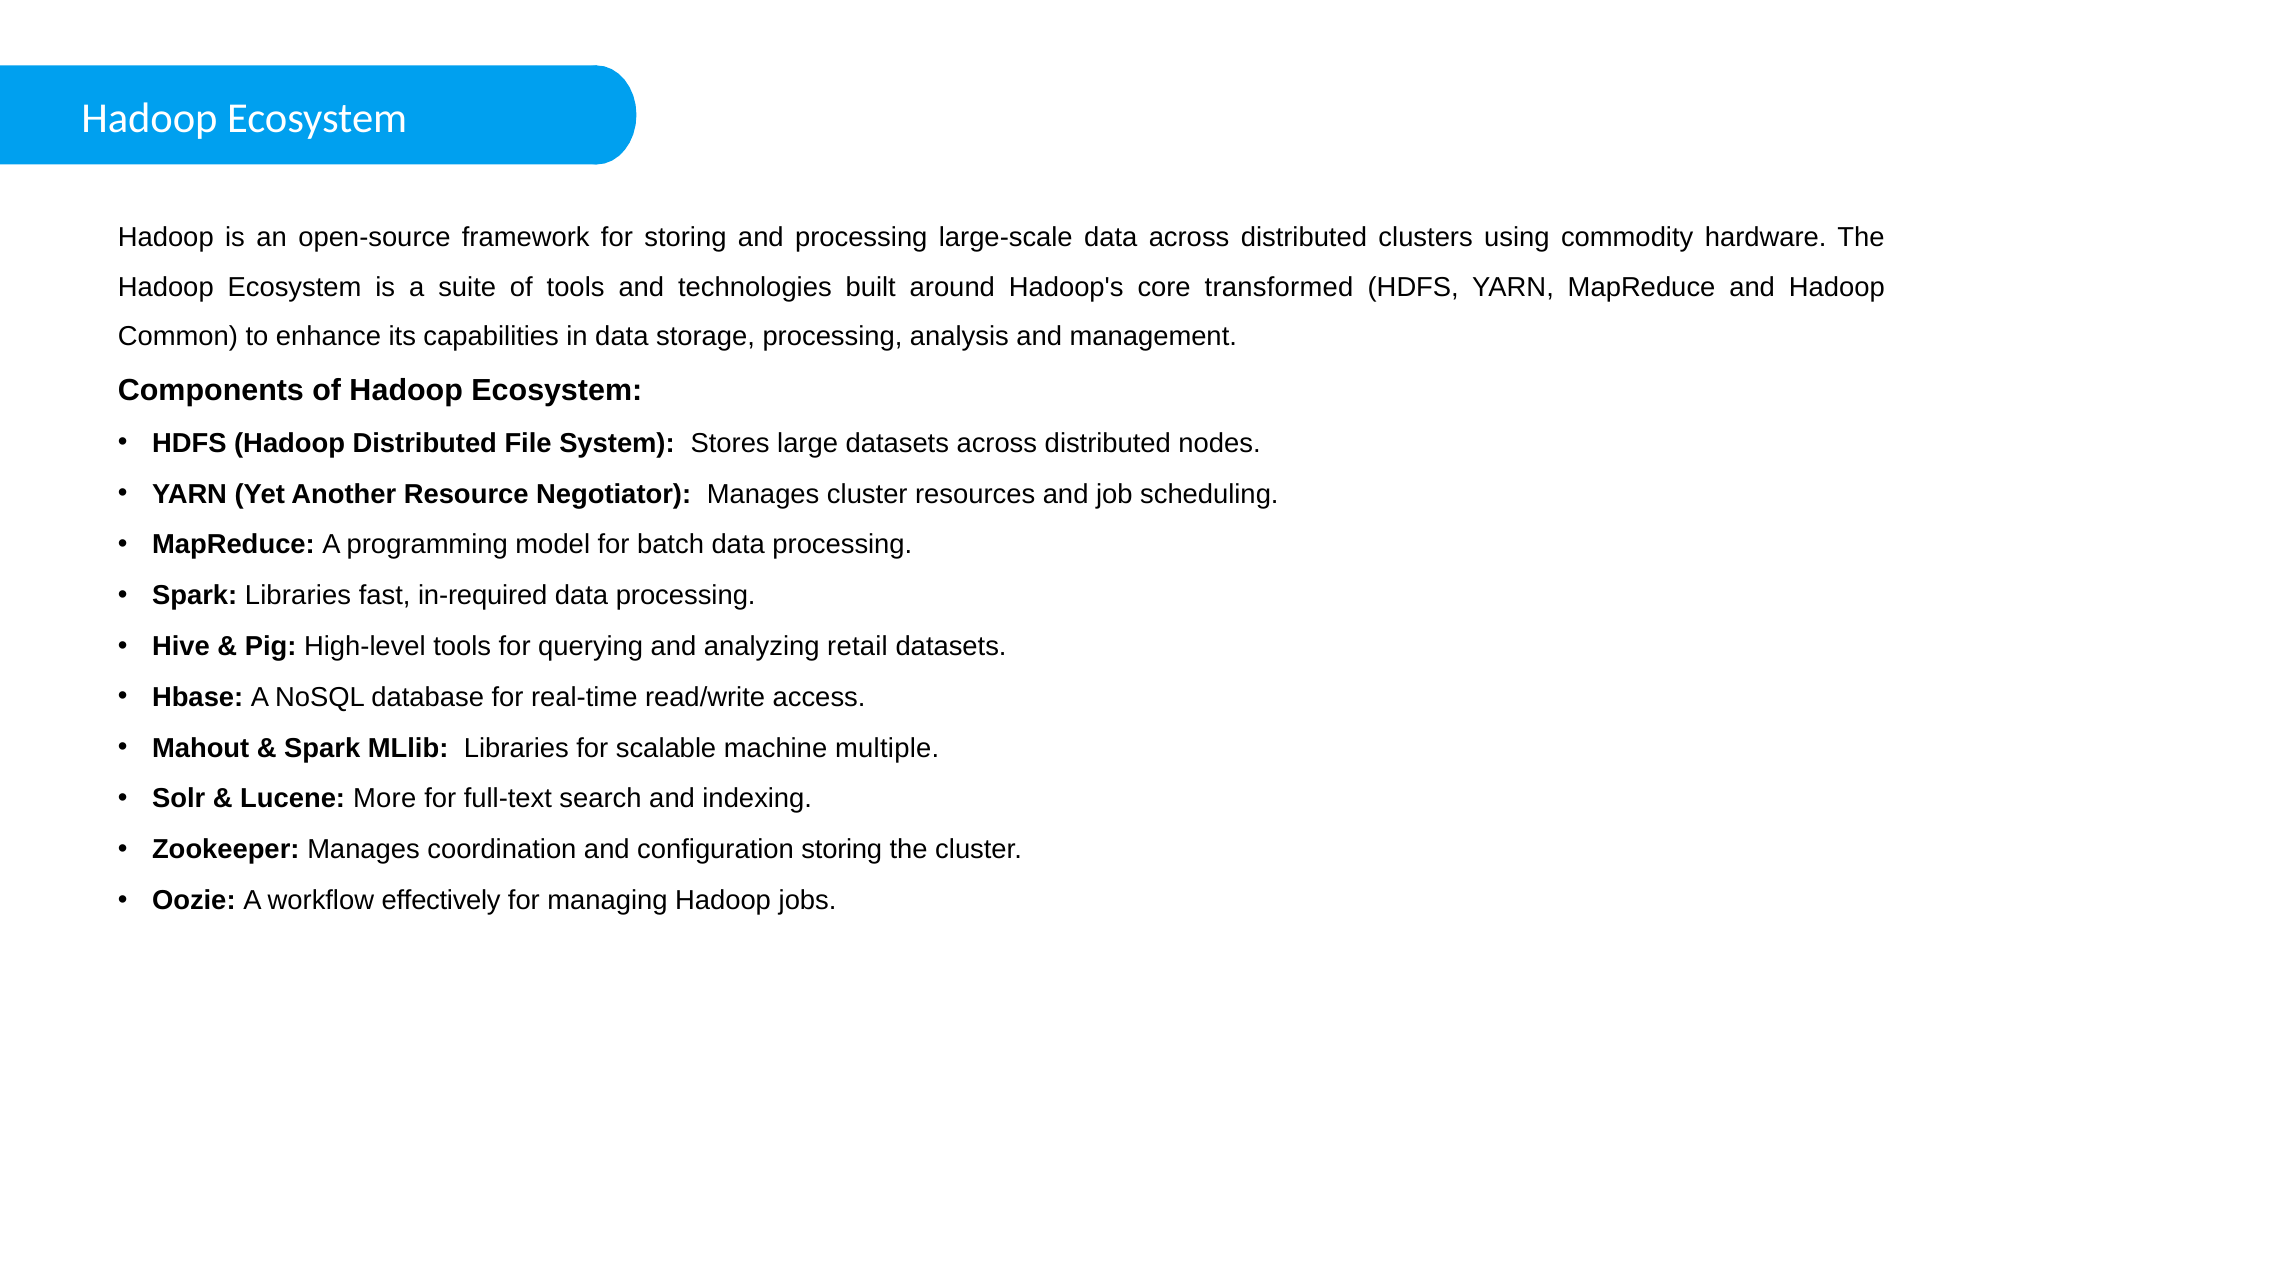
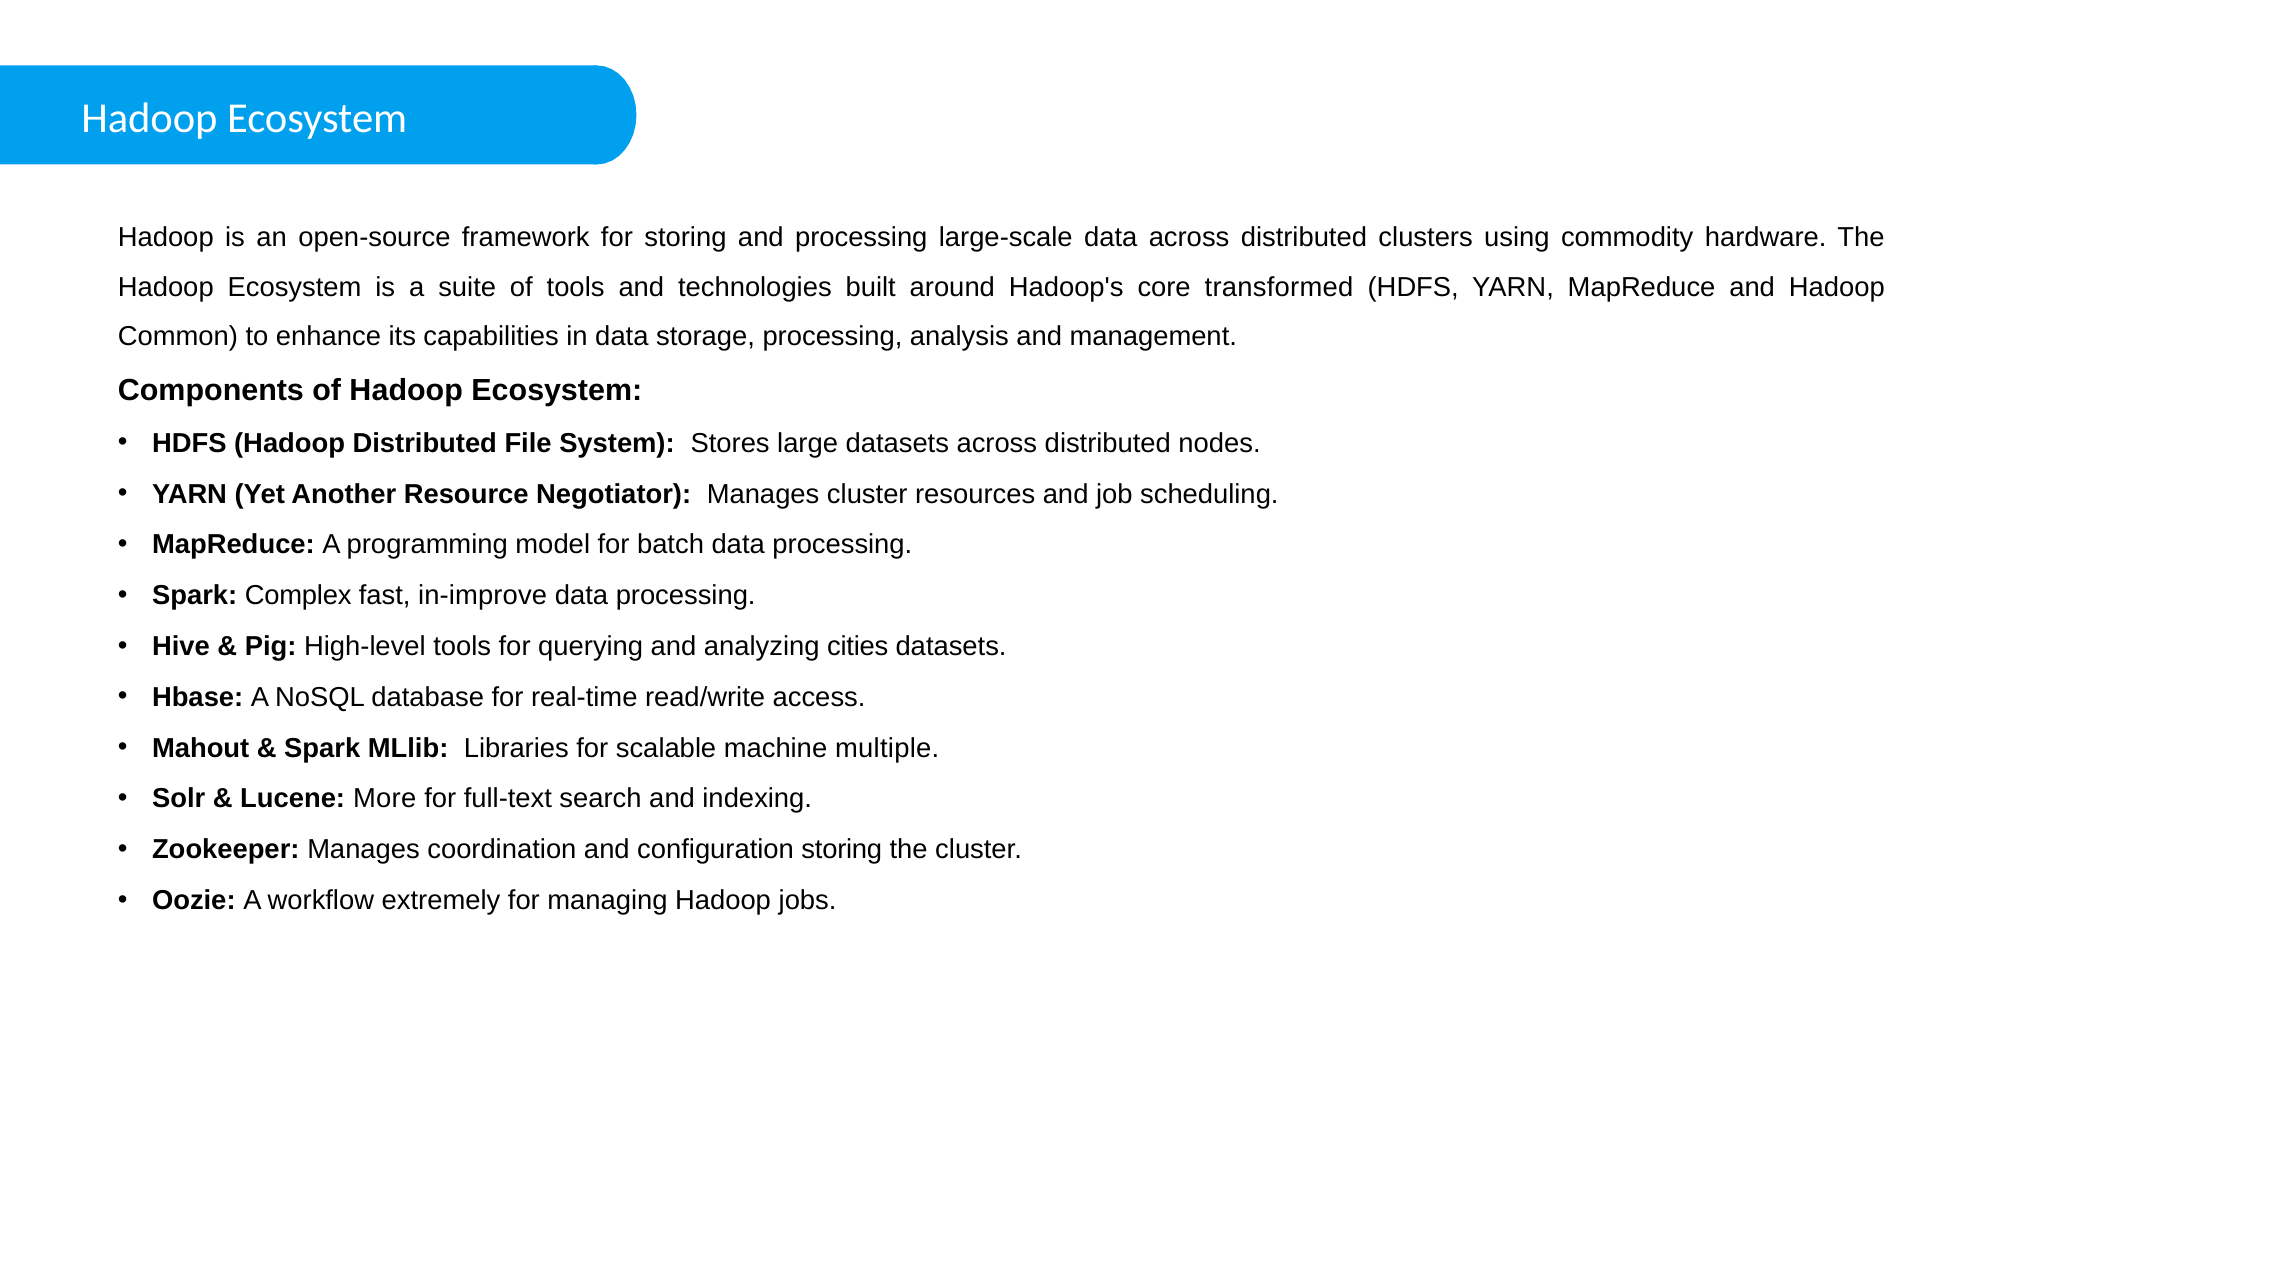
Spark Libraries: Libraries -> Complex
in-required: in-required -> in-improve
retail: retail -> cities
effectively: effectively -> extremely
